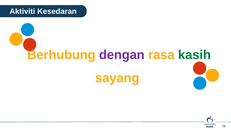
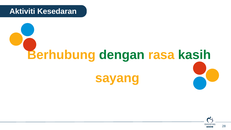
dengan colour: purple -> green
